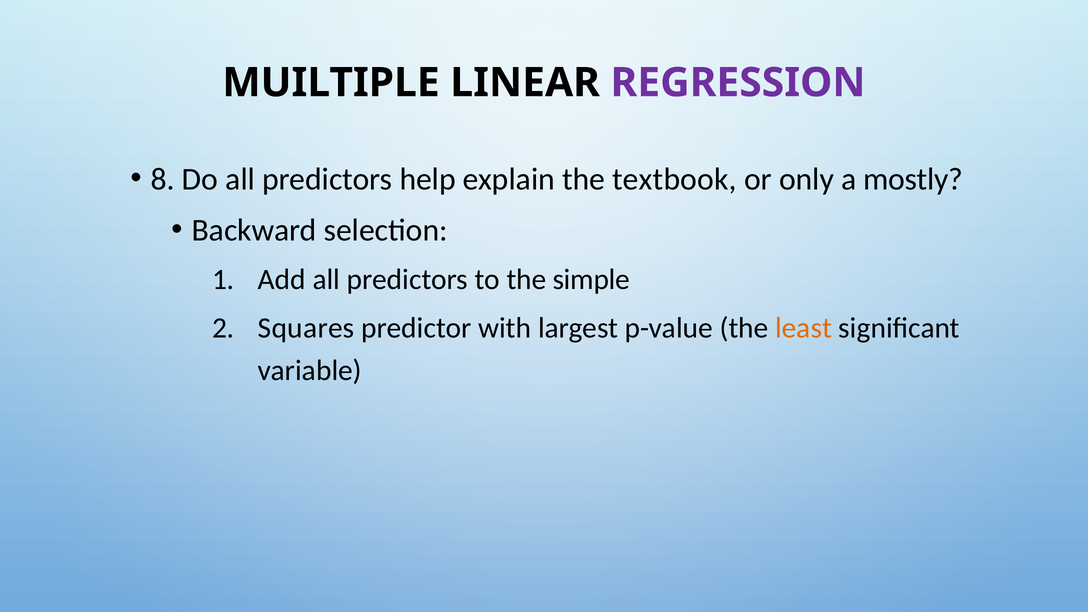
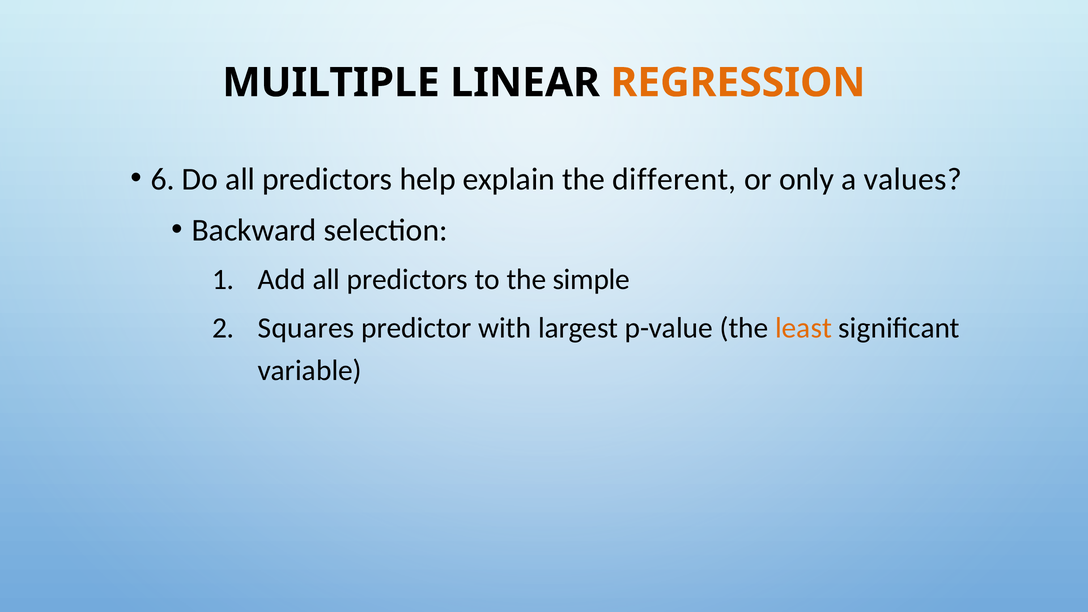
REGRESSION colour: purple -> orange
8: 8 -> 6
textbook: textbook -> different
mostly: mostly -> values
